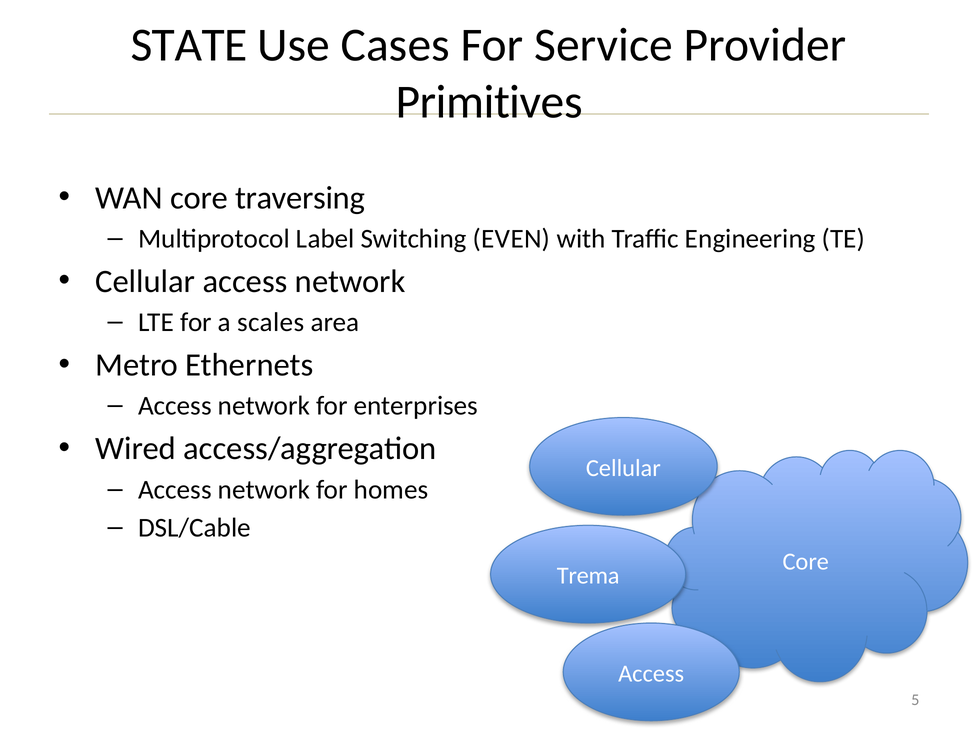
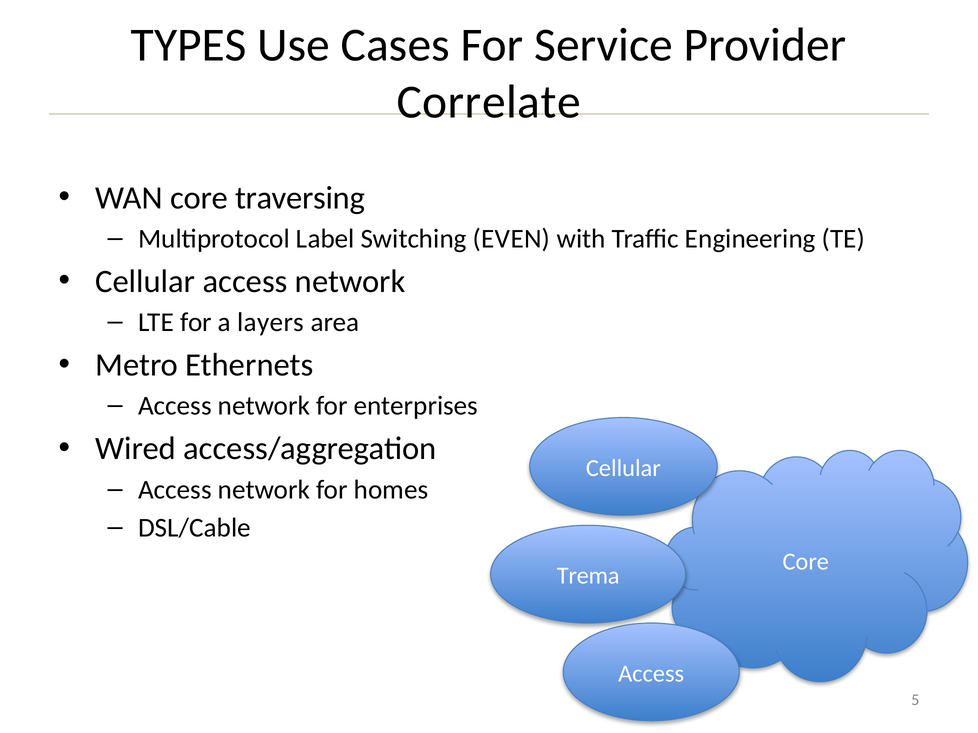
STATE: STATE -> TYPES
Primitives: Primitives -> Correlate
scales: scales -> layers
